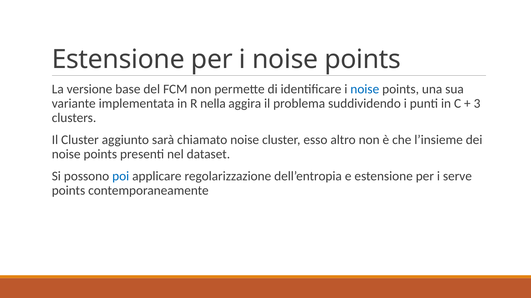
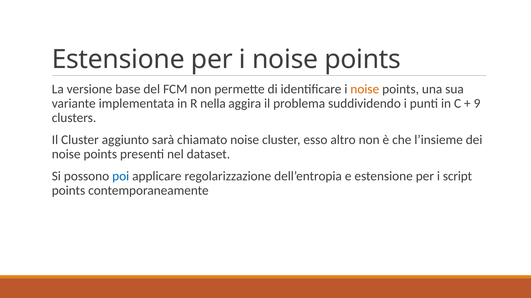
noise at (365, 89) colour: blue -> orange
3: 3 -> 9
serve: serve -> script
